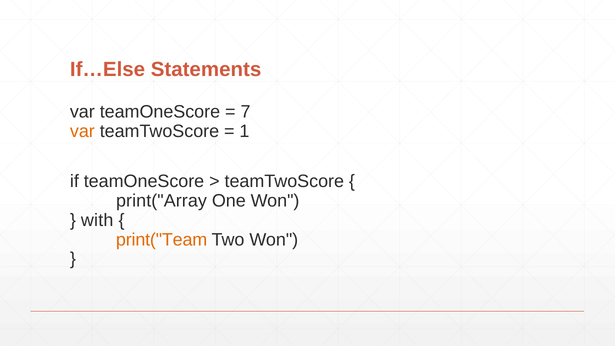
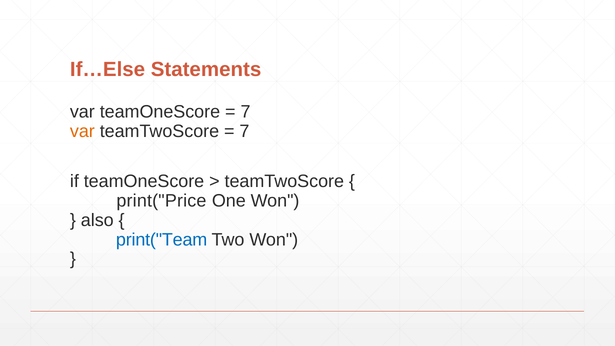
1 at (244, 131): 1 -> 7
print("Array: print("Array -> print("Price
with: with -> also
print("Team colour: orange -> blue
